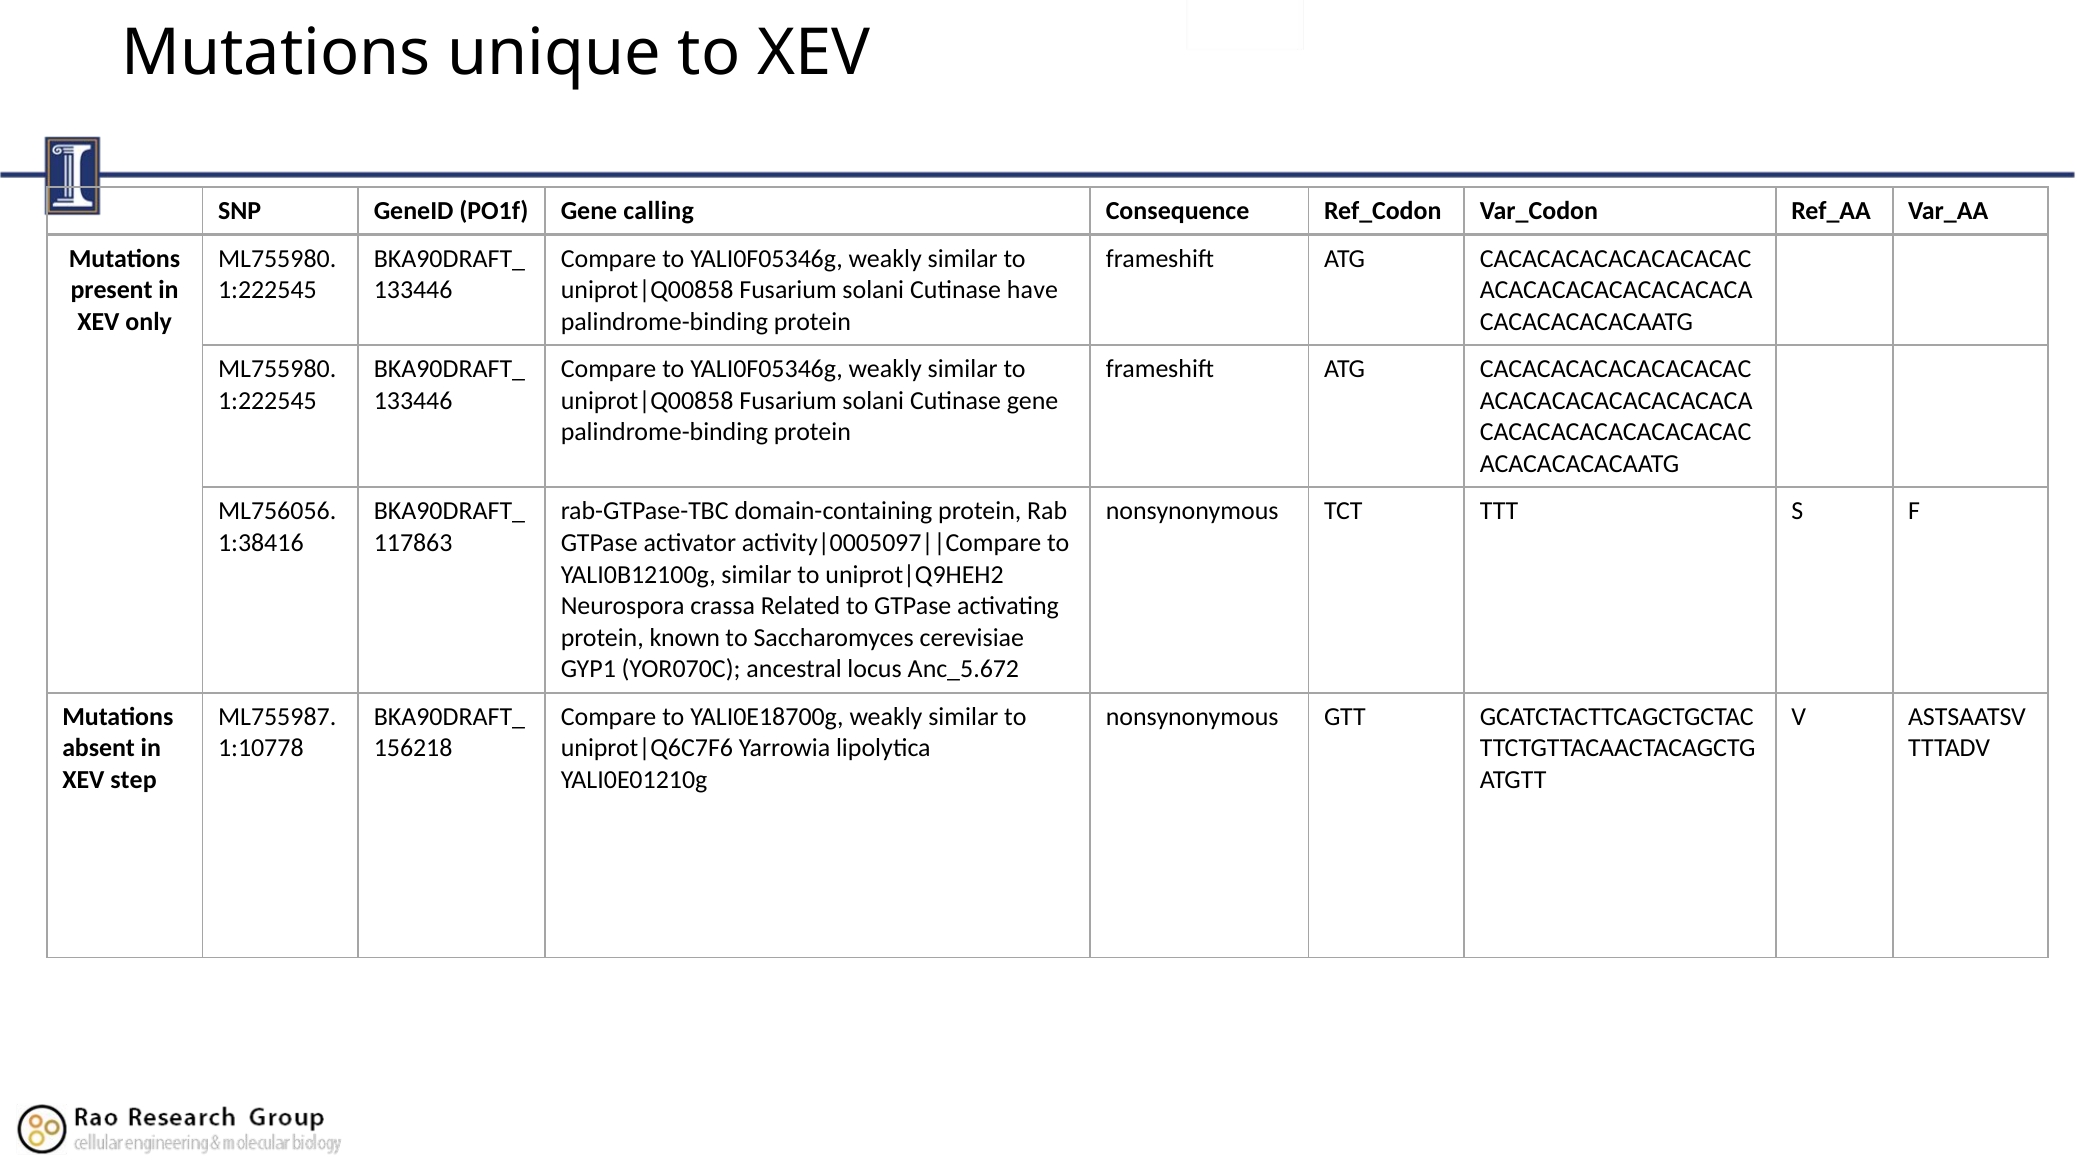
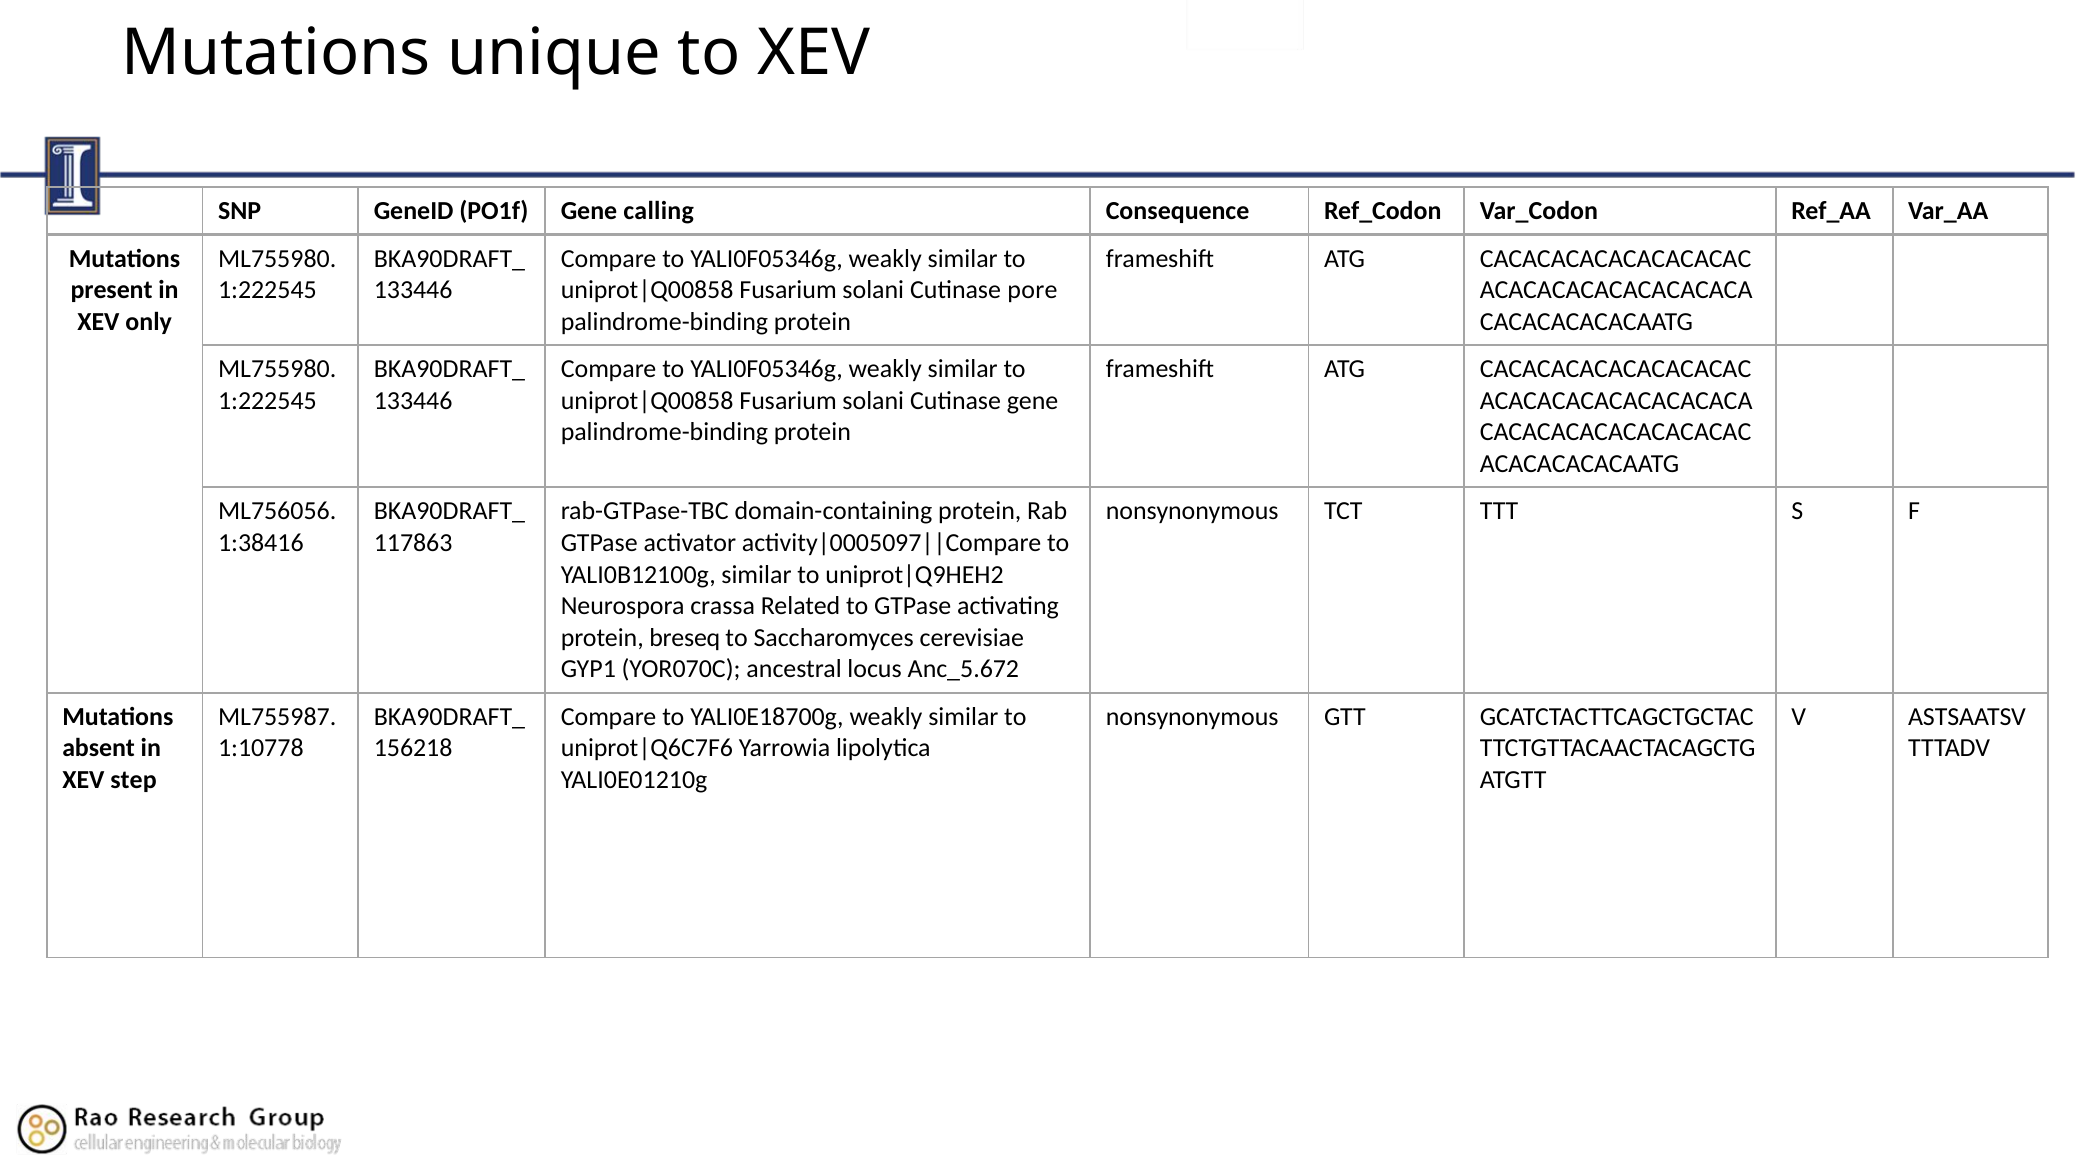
have: have -> pore
known: known -> breseq
